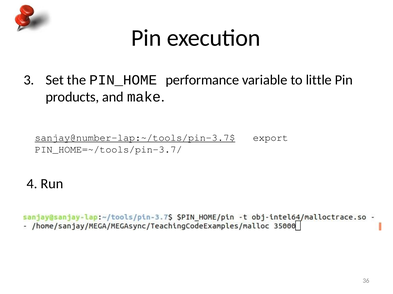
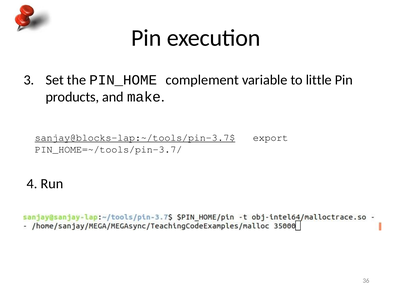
performance: performance -> complement
sanjay@number-lap:~/tools/pin-3.7$: sanjay@number-lap:~/tools/pin-3.7$ -> sanjay@blocks-lap:~/tools/pin-3.7$
